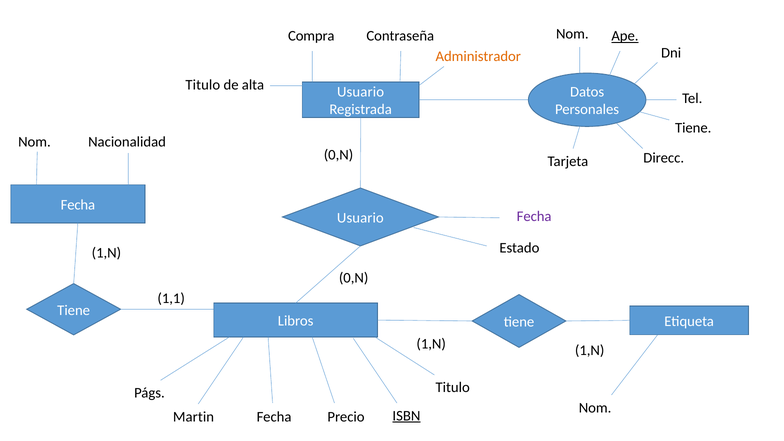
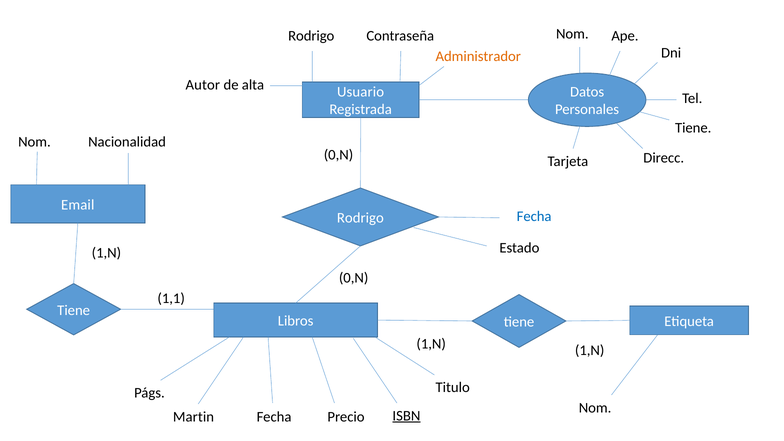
Ape underline: present -> none
Compra at (311, 36): Compra -> Rodrigo
Titulo at (203, 85): Titulo -> Autor
Fecha at (78, 205): Fecha -> Email
Fecha at (534, 216) colour: purple -> blue
Usuario at (360, 218): Usuario -> Rodrigo
